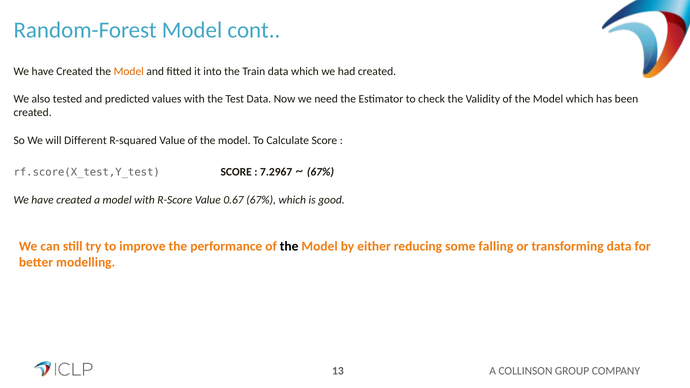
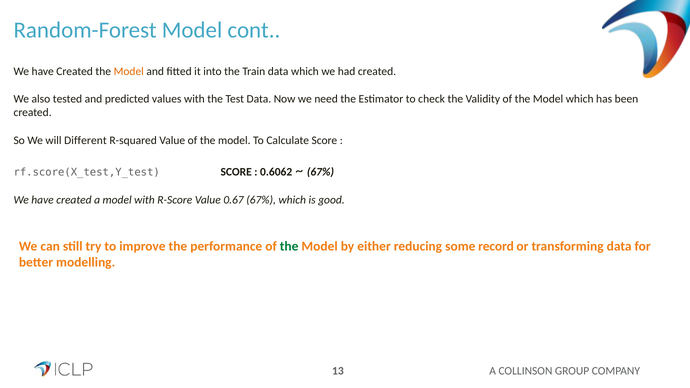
7.2967: 7.2967 -> 0.6062
the at (289, 246) colour: black -> green
falling: falling -> record
